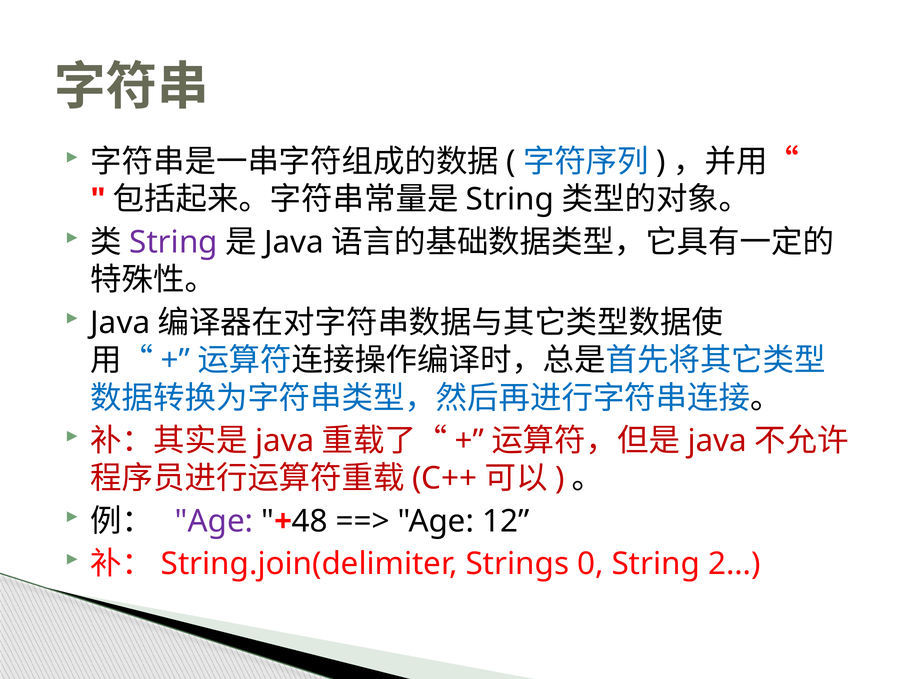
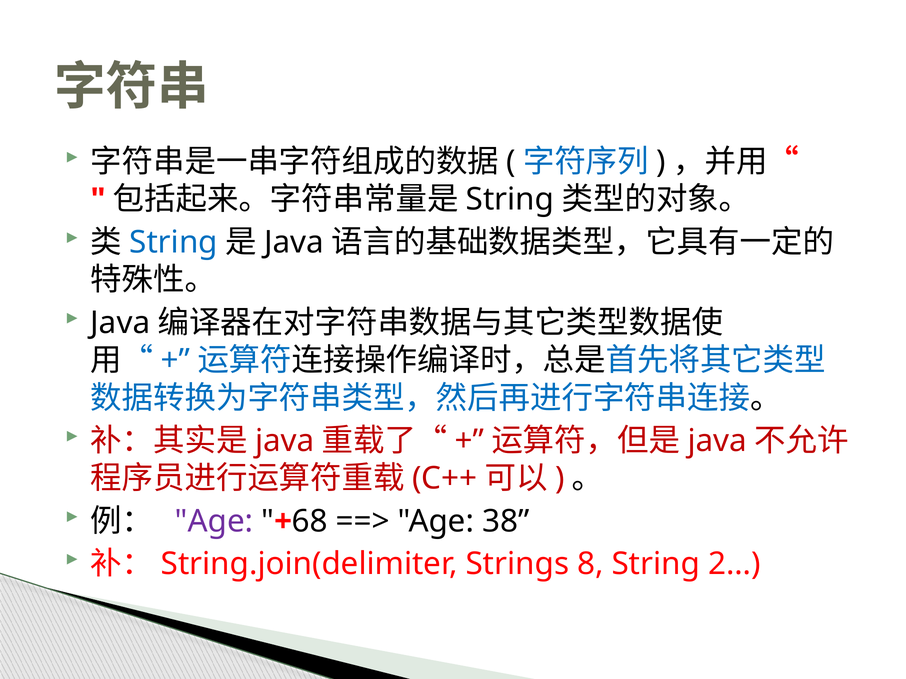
String at (174, 242) colour: purple -> blue
48: 48 -> 68
12: 12 -> 38
0: 0 -> 8
